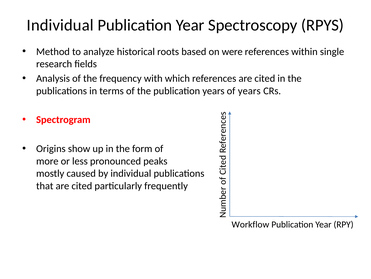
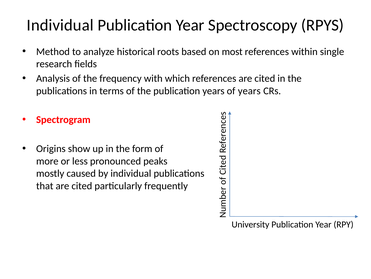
were: were -> most
Workflow: Workflow -> University
